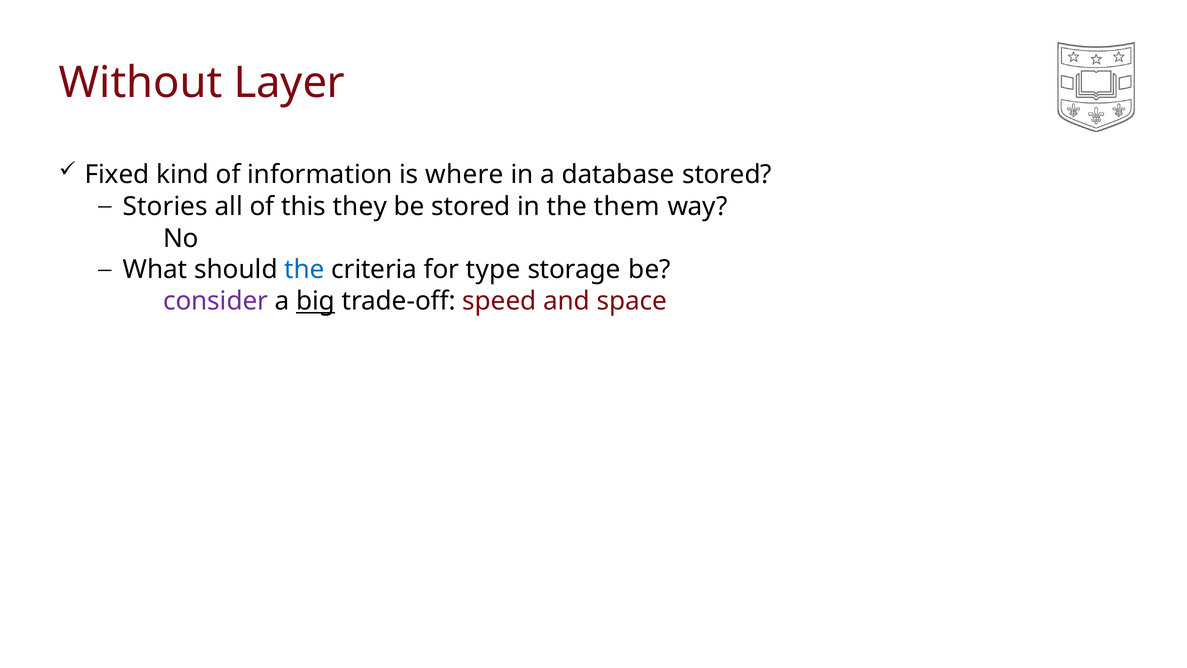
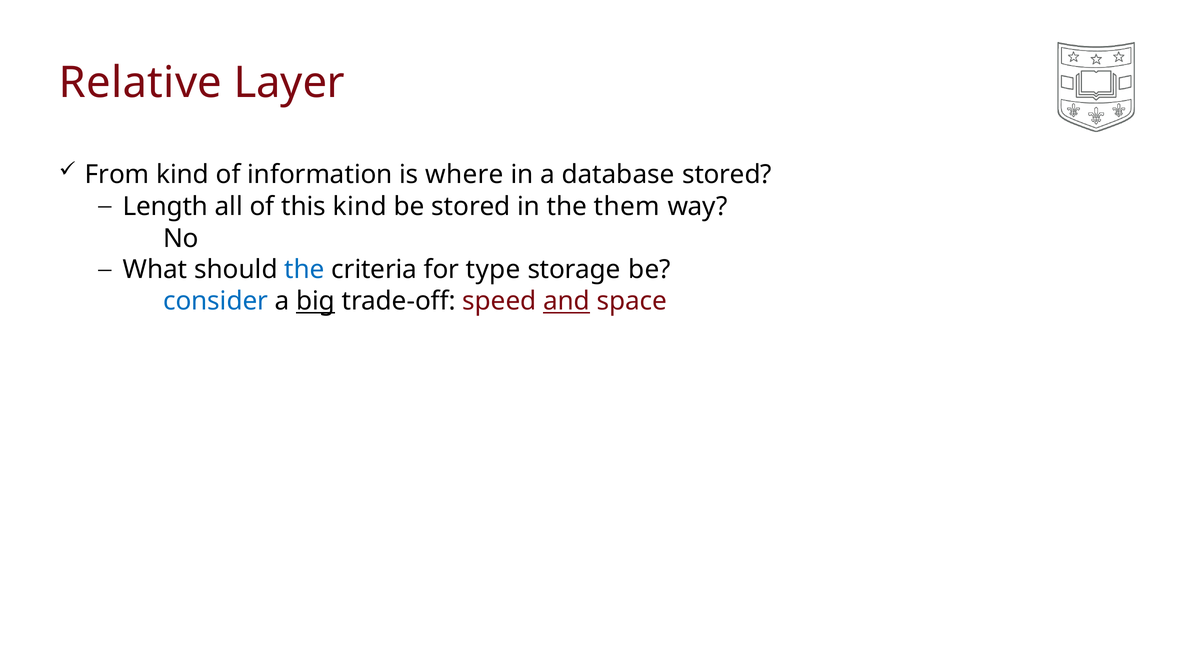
Without: Without -> Relative
Fixed: Fixed -> From
Stories: Stories -> Length
this they: they -> kind
consider colour: purple -> blue
and underline: none -> present
